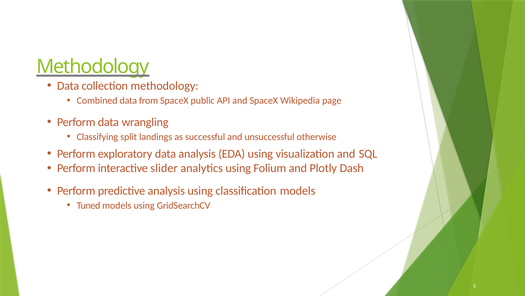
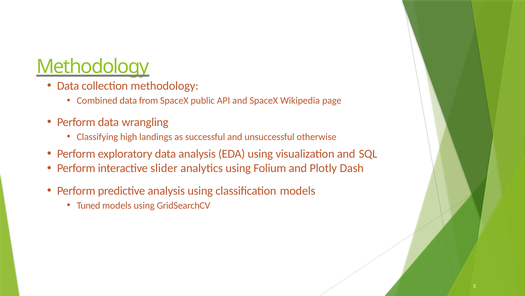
split: split -> high
